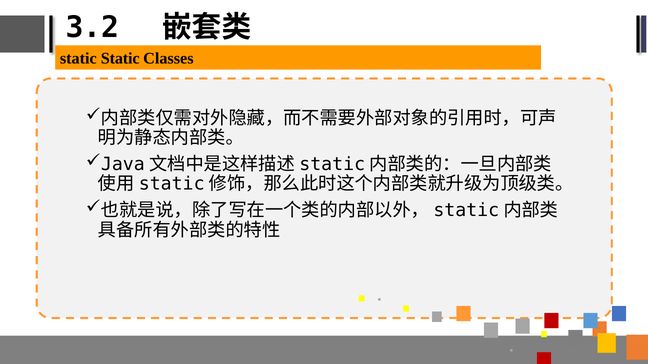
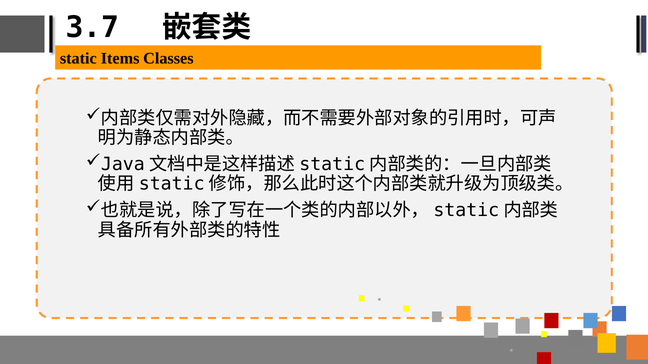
3.2: 3.2 -> 3.7
static Static: Static -> Items
